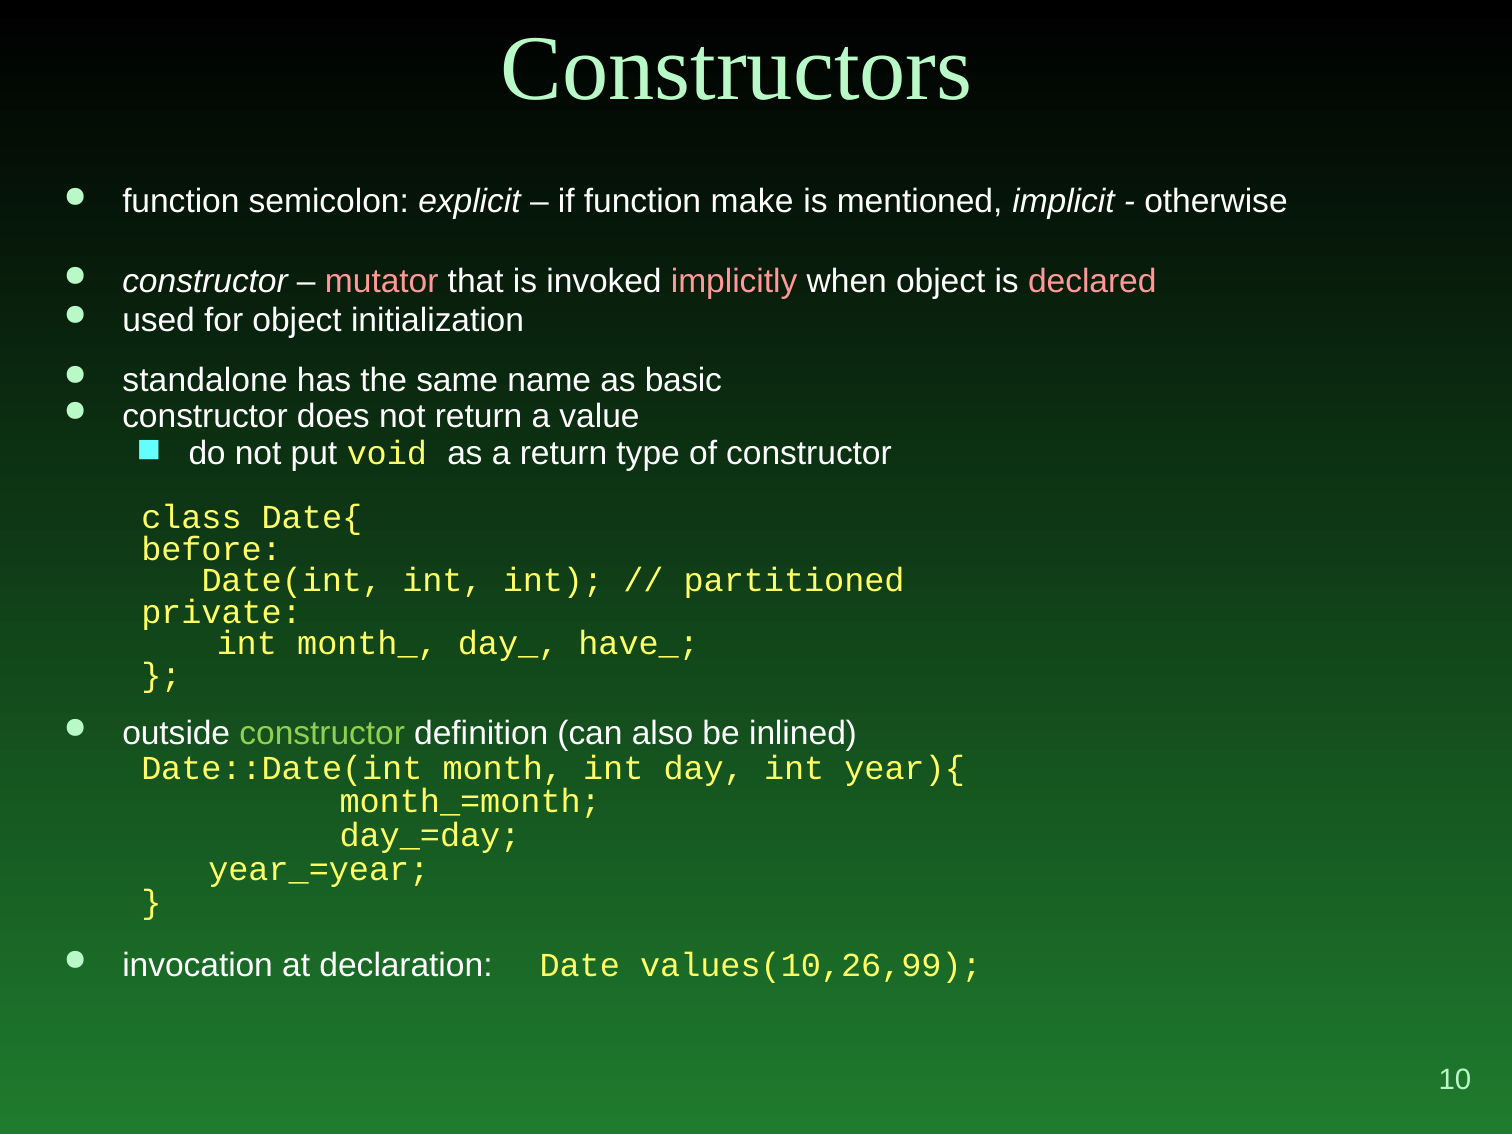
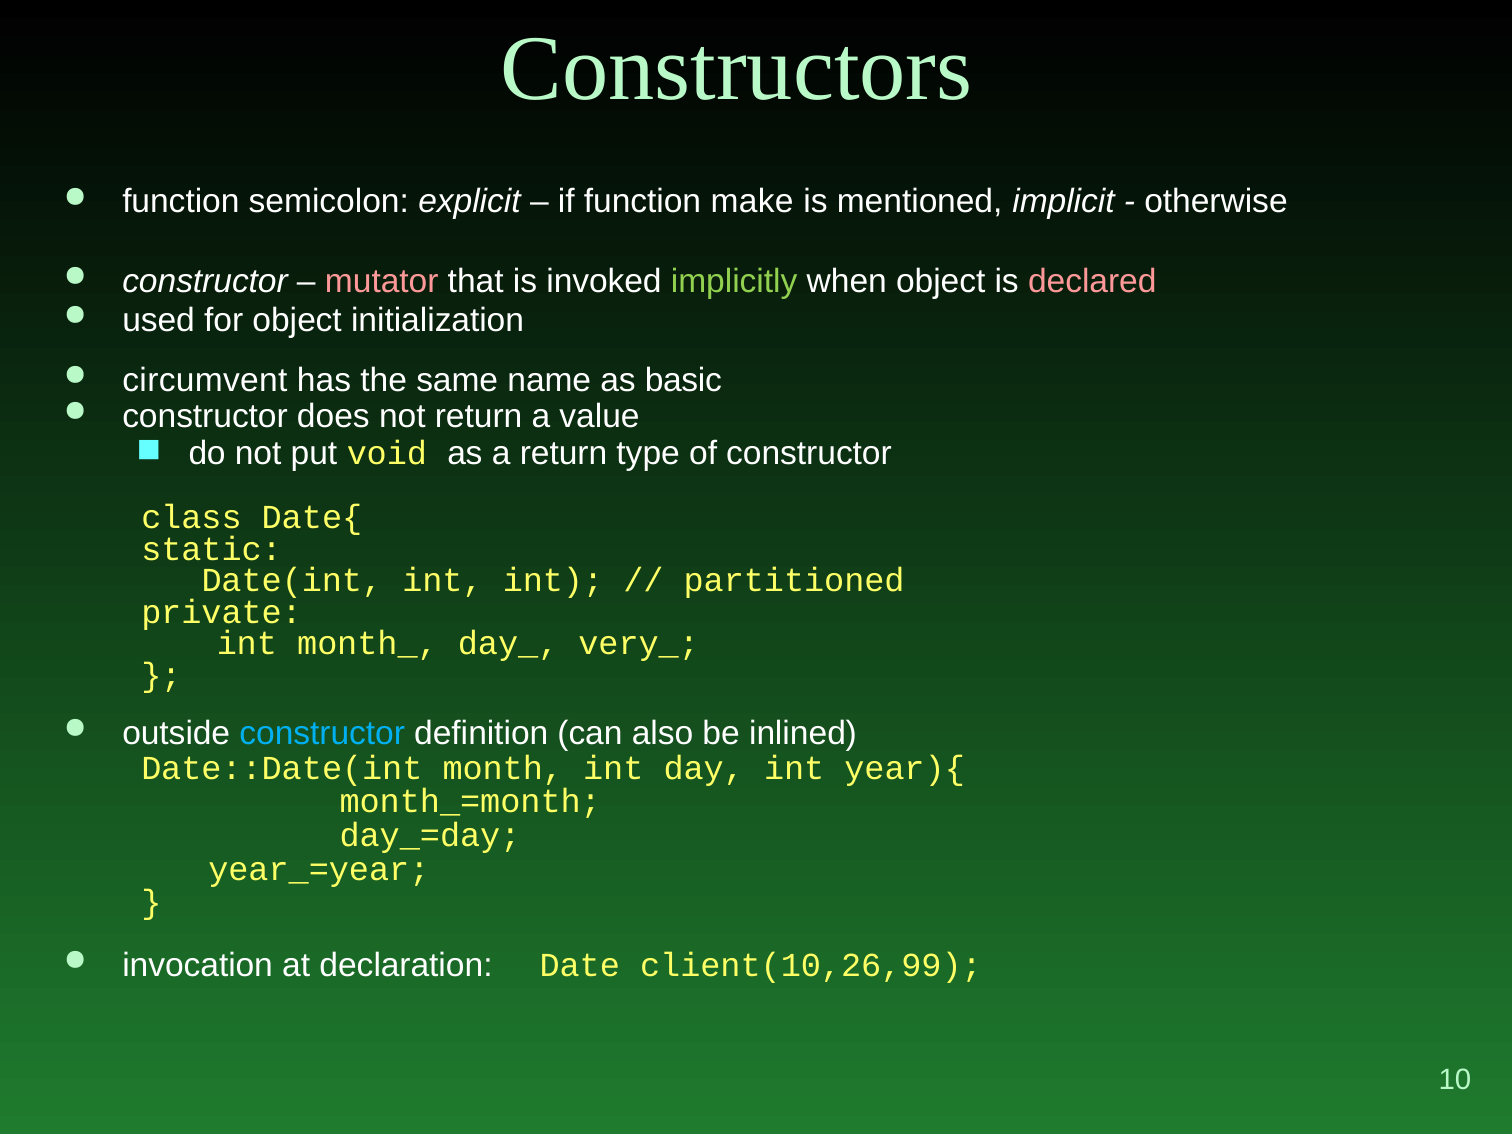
implicitly colour: pink -> light green
standalone: standalone -> circumvent
before: before -> static
have_: have_ -> very_
constructor at (322, 733) colour: light green -> light blue
values(10,26,99: values(10,26,99 -> client(10,26,99
